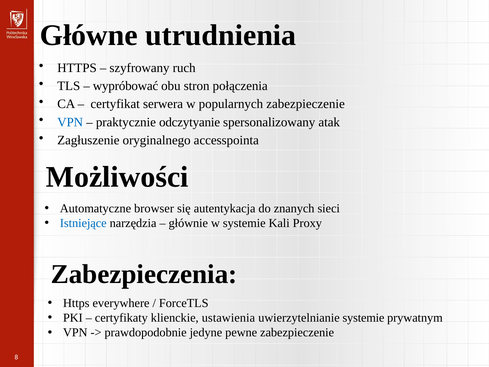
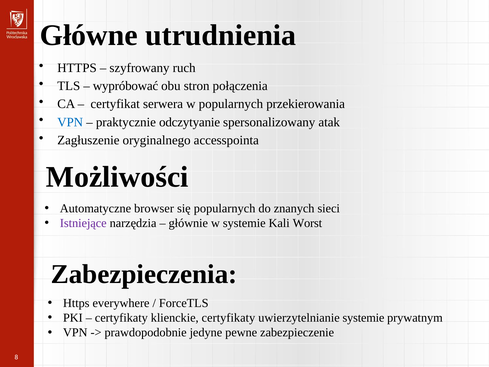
popularnych zabezpieczenie: zabezpieczenie -> przekierowania
się autentykacja: autentykacja -> popularnych
Istniejące colour: blue -> purple
Proxy: Proxy -> Worst
klienckie ustawienia: ustawienia -> certyfikaty
